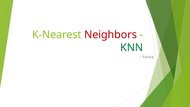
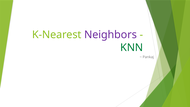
Neighbors colour: red -> purple
